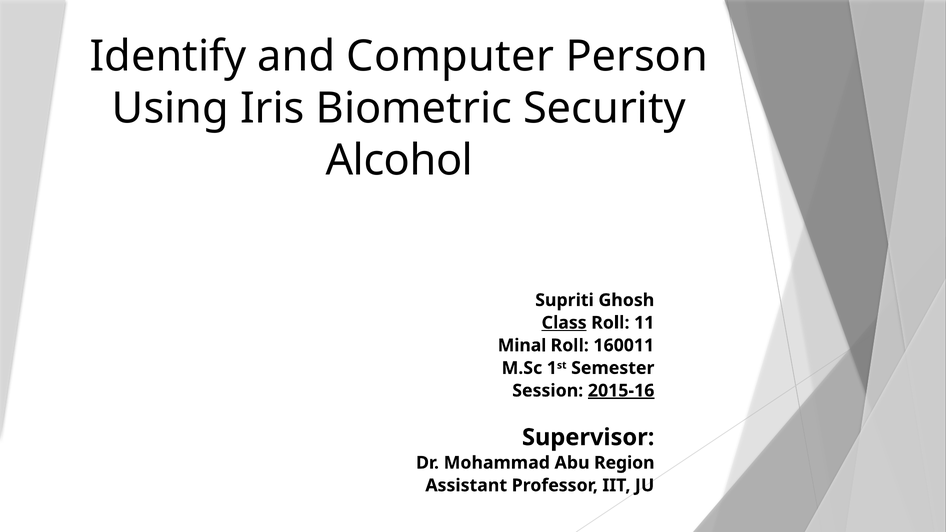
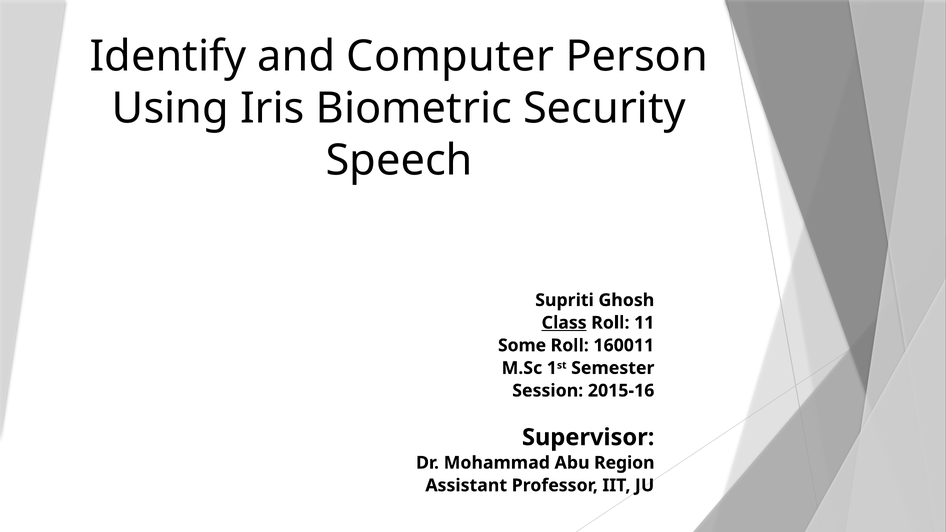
Alcohol: Alcohol -> Speech
Minal: Minal -> Some
2015-16 underline: present -> none
